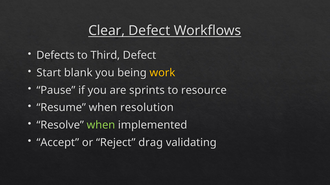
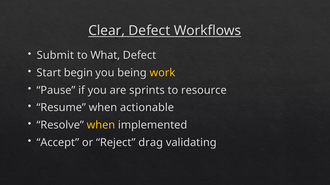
Defects: Defects -> Submit
Third: Third -> What
blank: blank -> begin
resolution: resolution -> actionable
when at (101, 125) colour: light green -> yellow
